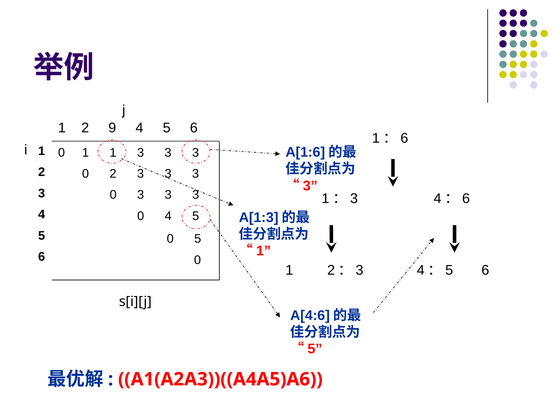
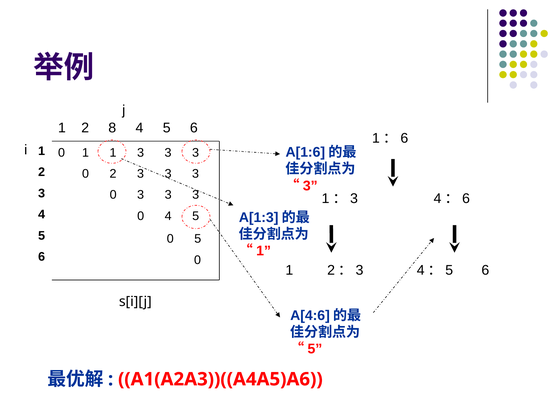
9: 9 -> 8
